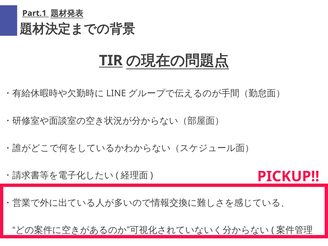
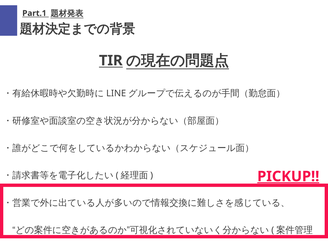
PICKUP‼ underline: none -> present
